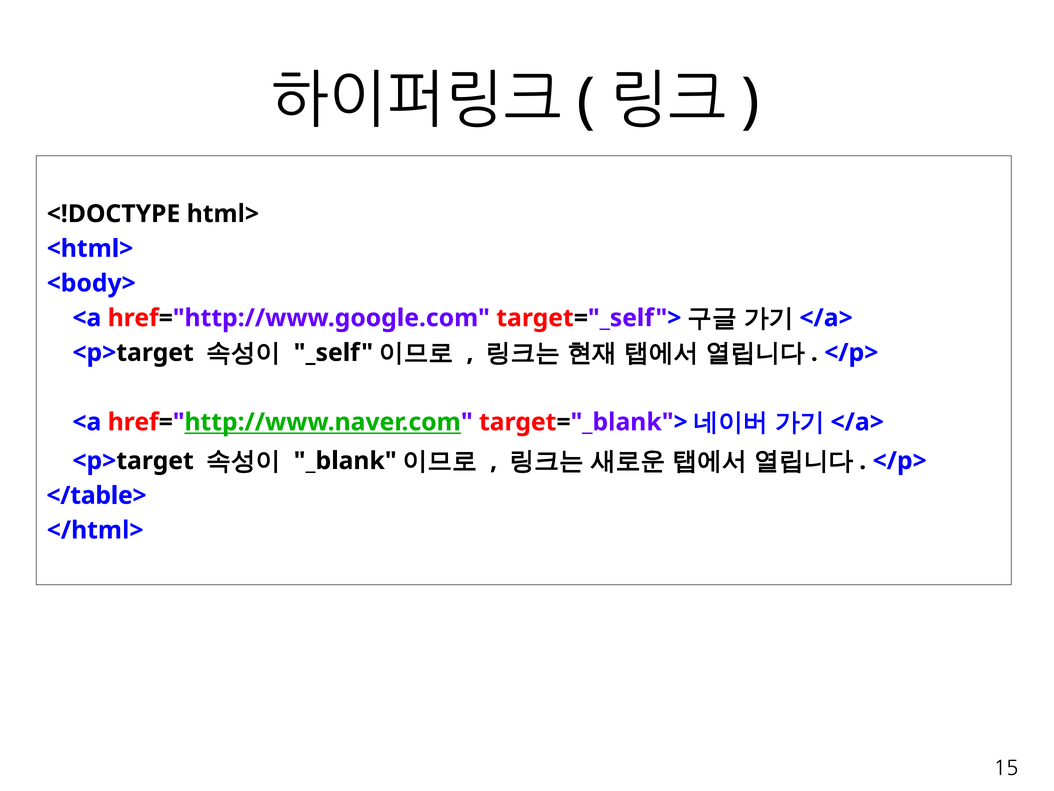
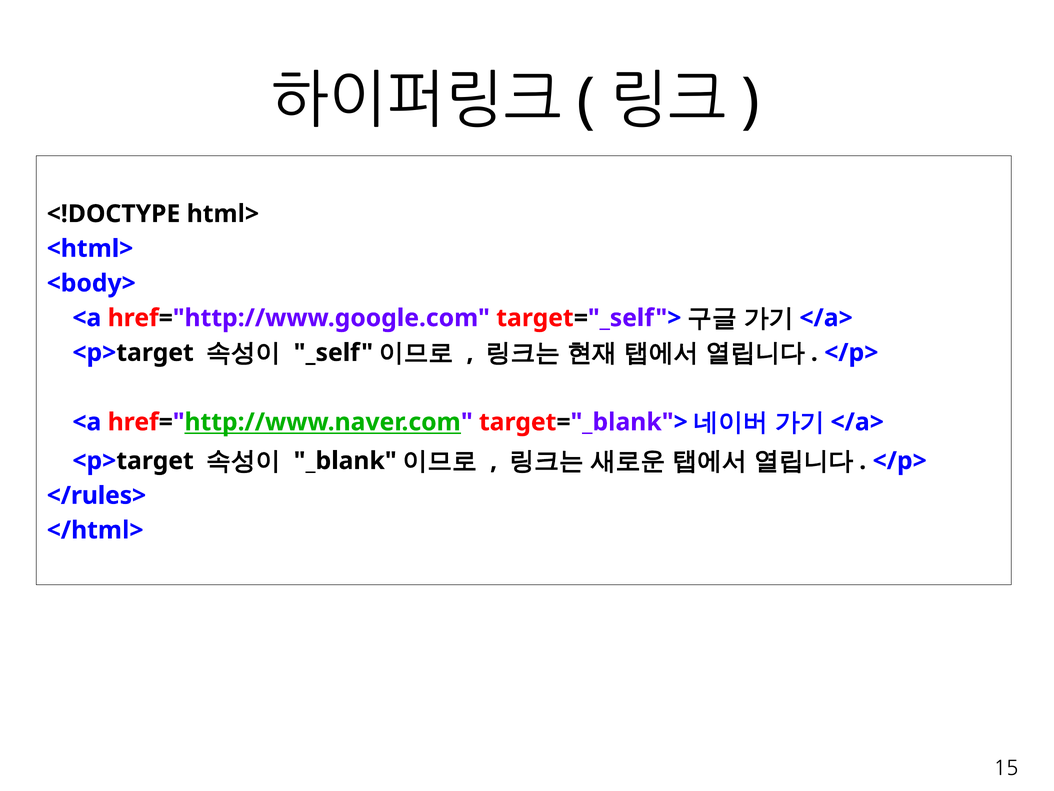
</table>: </table> -> </rules>
